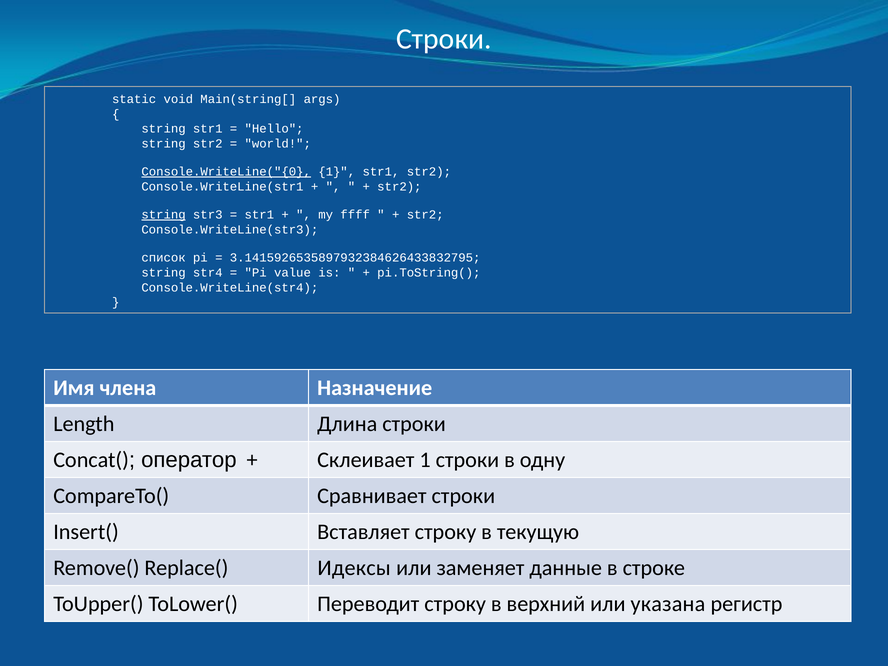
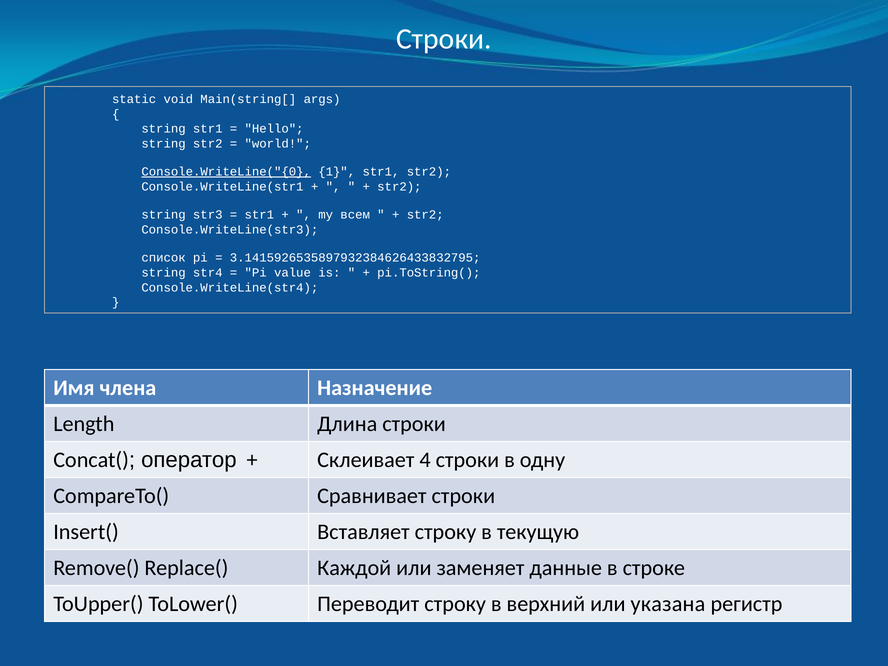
string at (164, 215) underline: present -> none
ffff: ffff -> всем
Склеивает 1: 1 -> 4
Идексы: Идексы -> Каждой
